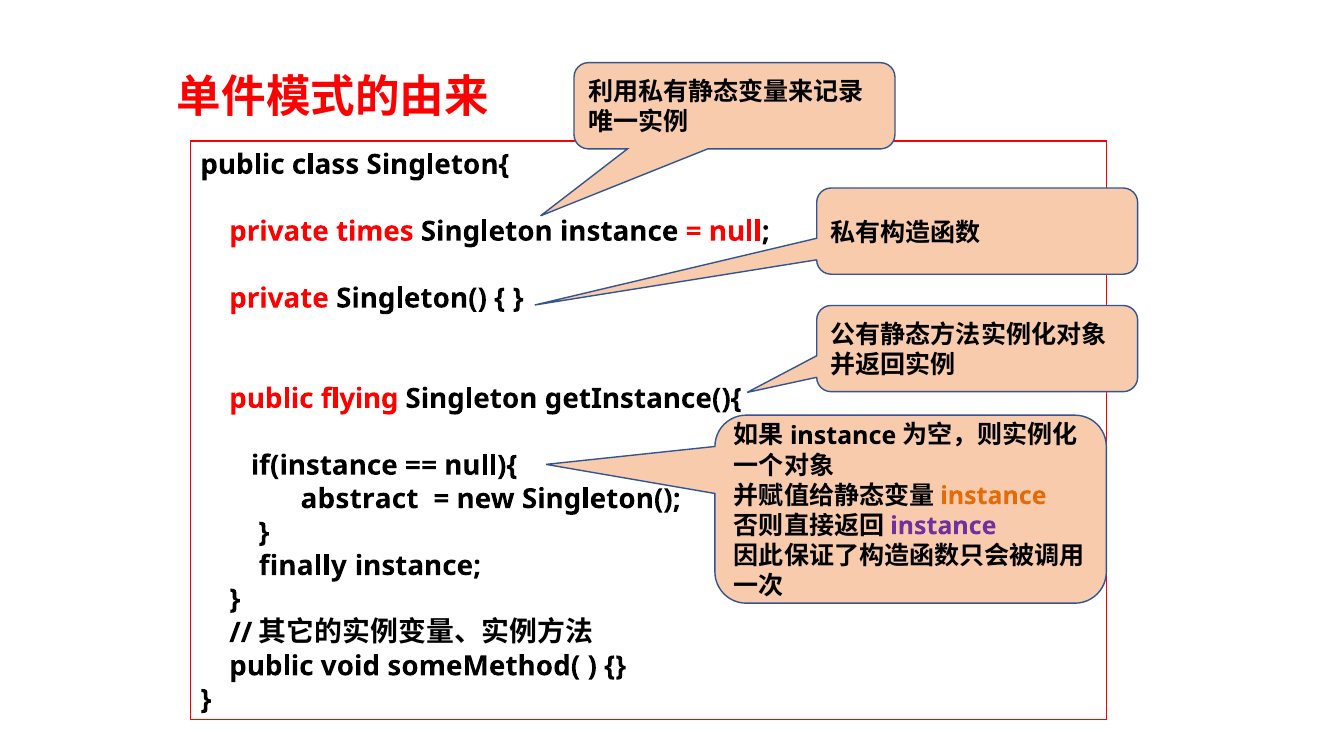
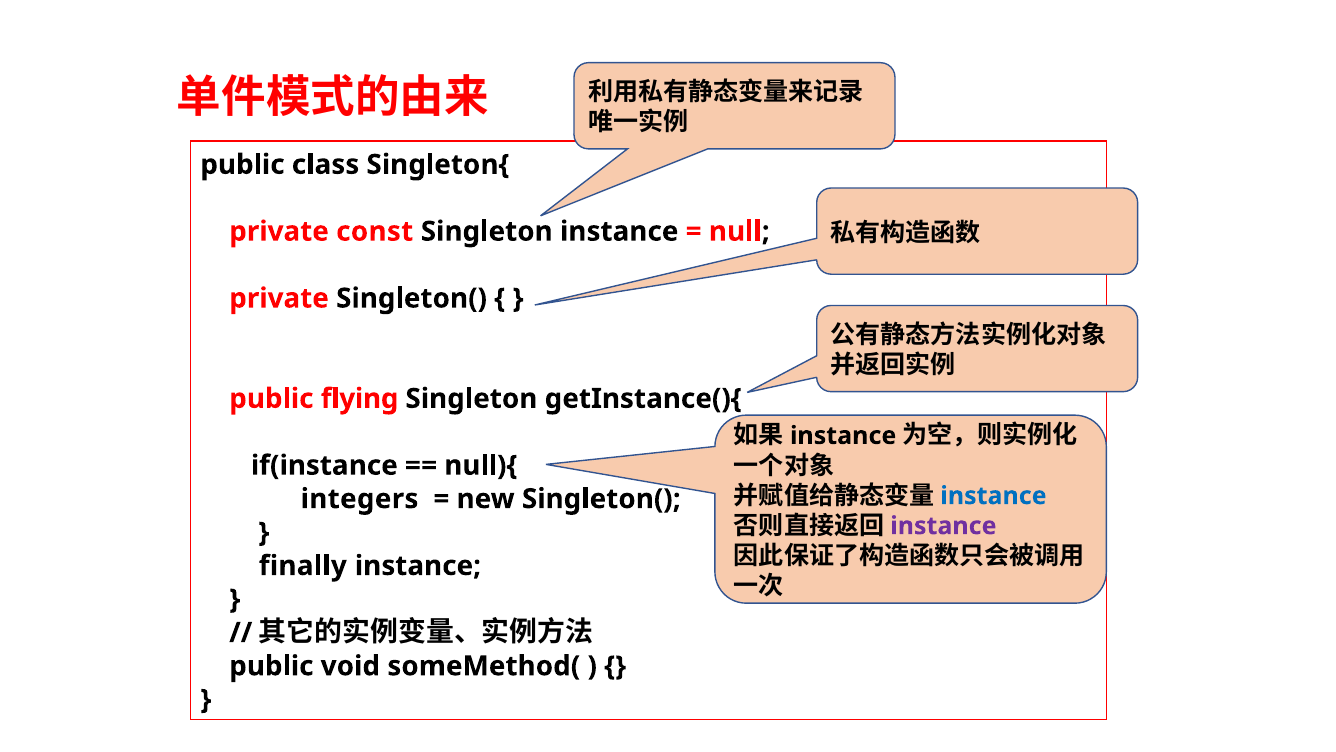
times: times -> const
instance at (993, 496) colour: orange -> blue
abstract: abstract -> integers
